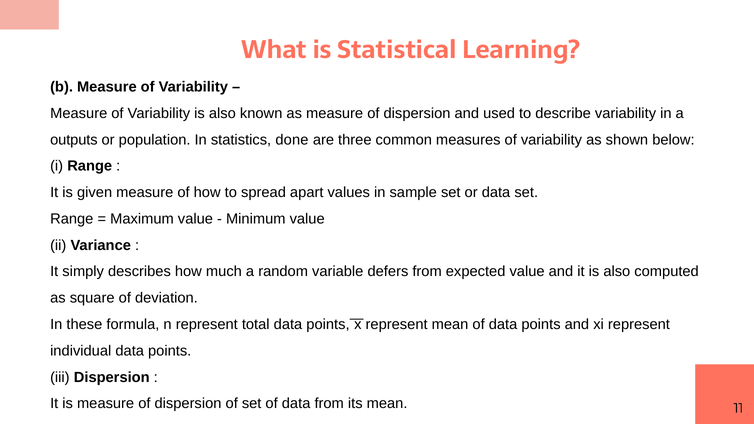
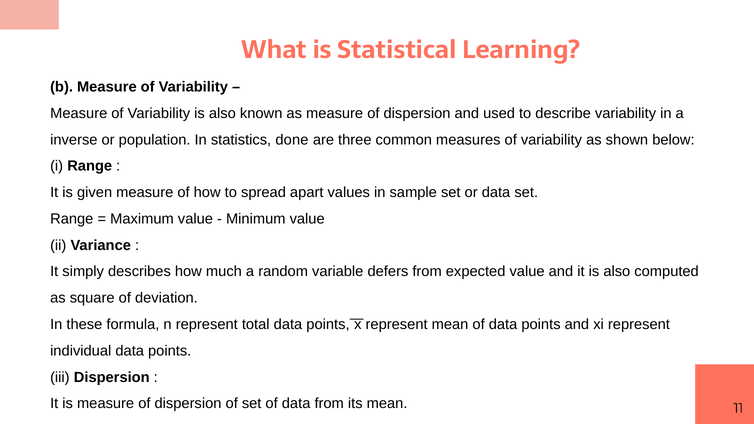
outputs: outputs -> inverse
